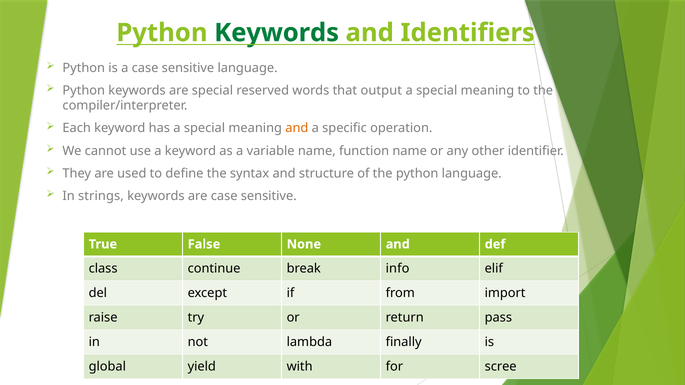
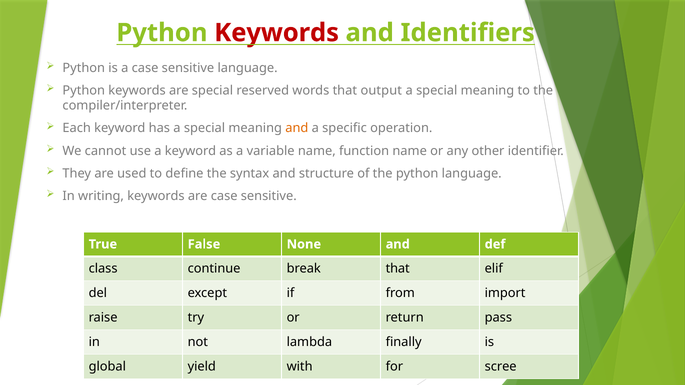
Keywords at (277, 33) colour: green -> red
strings: strings -> writing
break info: info -> that
